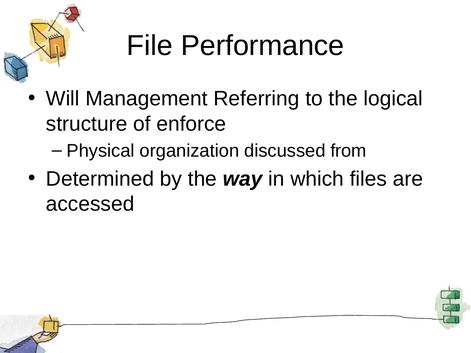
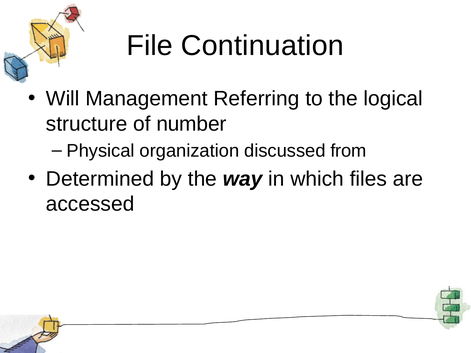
Performance: Performance -> Continuation
enforce: enforce -> number
